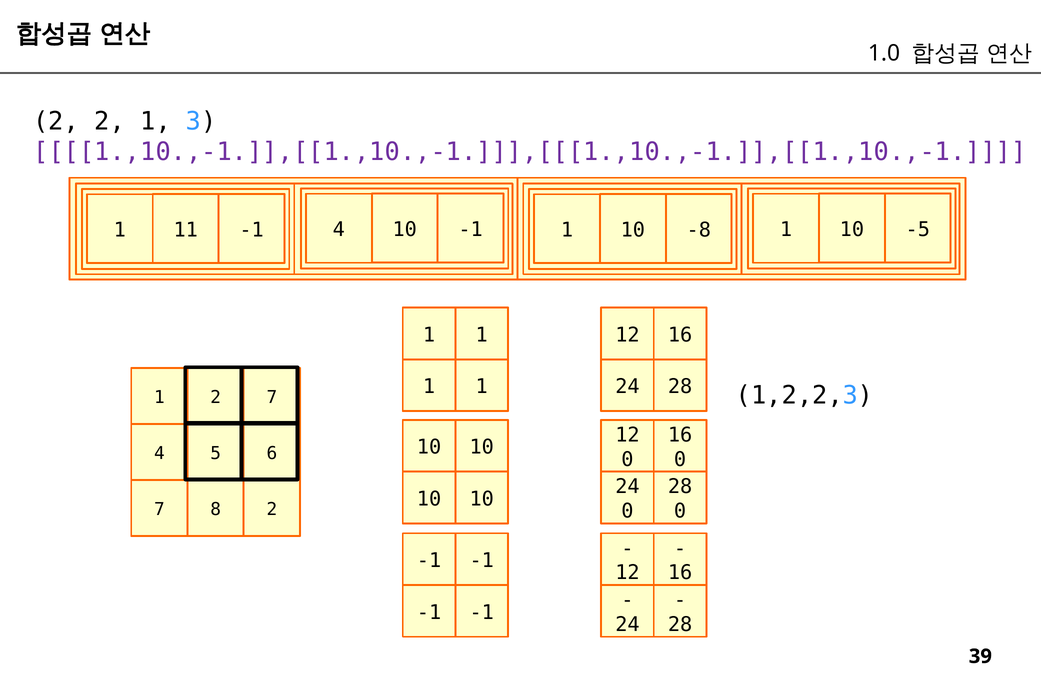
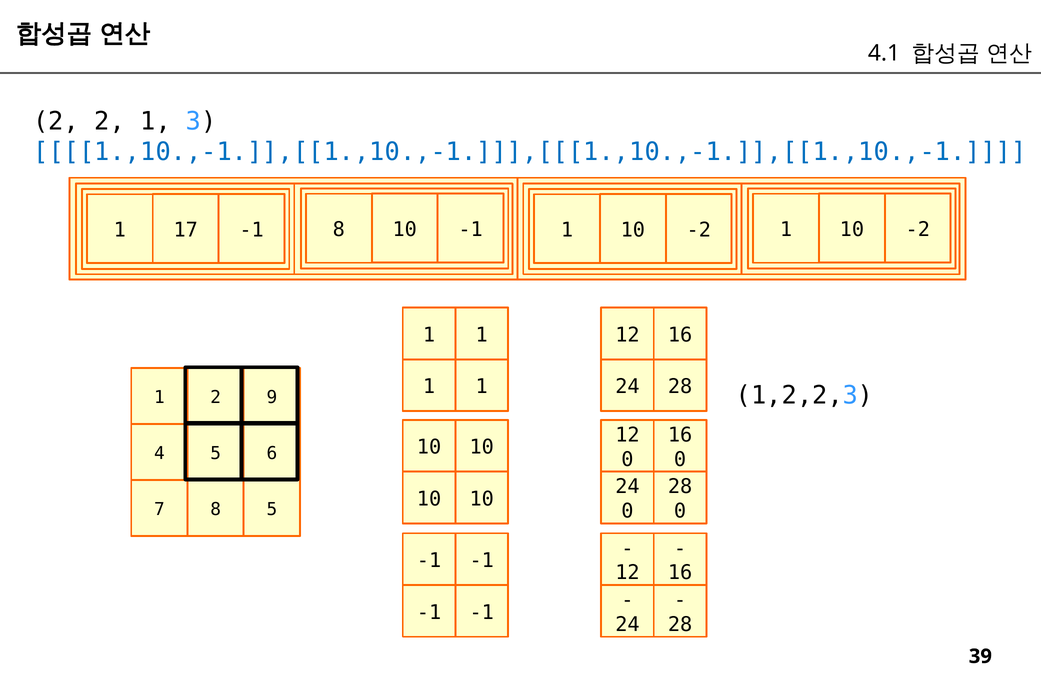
1.0: 1.0 -> 4.1
1.,10.,-1.]],[[1.,10.,-1.]]],[[[1.,10.,-1.]],[[1.,10.,-1 colour: purple -> blue
11: 11 -> 17
-1 4: 4 -> 8
-1 1 10 -8: -8 -> -2
-5 at (918, 229): -5 -> -2
2 7: 7 -> 9
8 2: 2 -> 5
